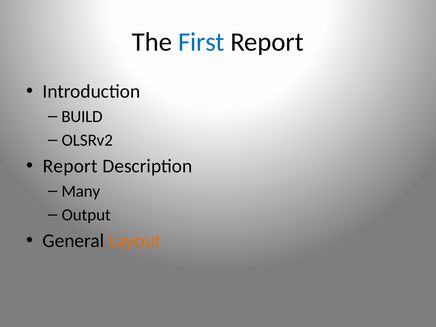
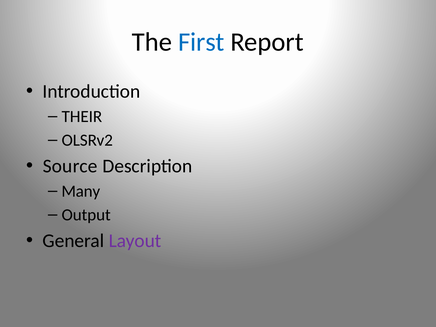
BUILD: BUILD -> THEIR
Report at (70, 166): Report -> Source
Layout colour: orange -> purple
